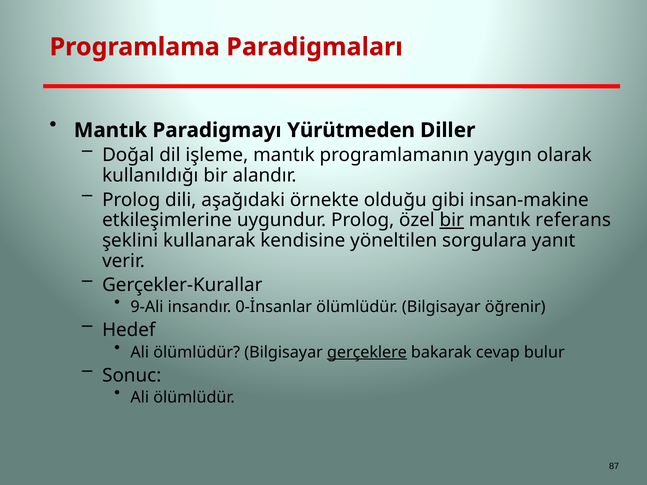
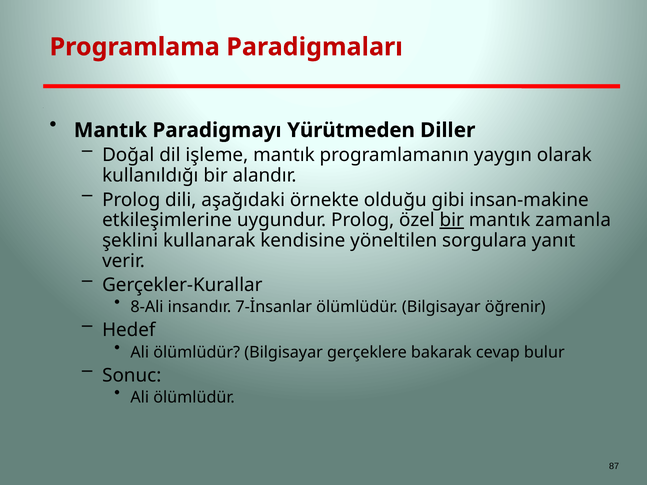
referans: referans -> zamanla
9-Ali: 9-Ali -> 8-Ali
0-İnsanlar: 0-İnsanlar -> 7-İnsanlar
gerçeklere underline: present -> none
